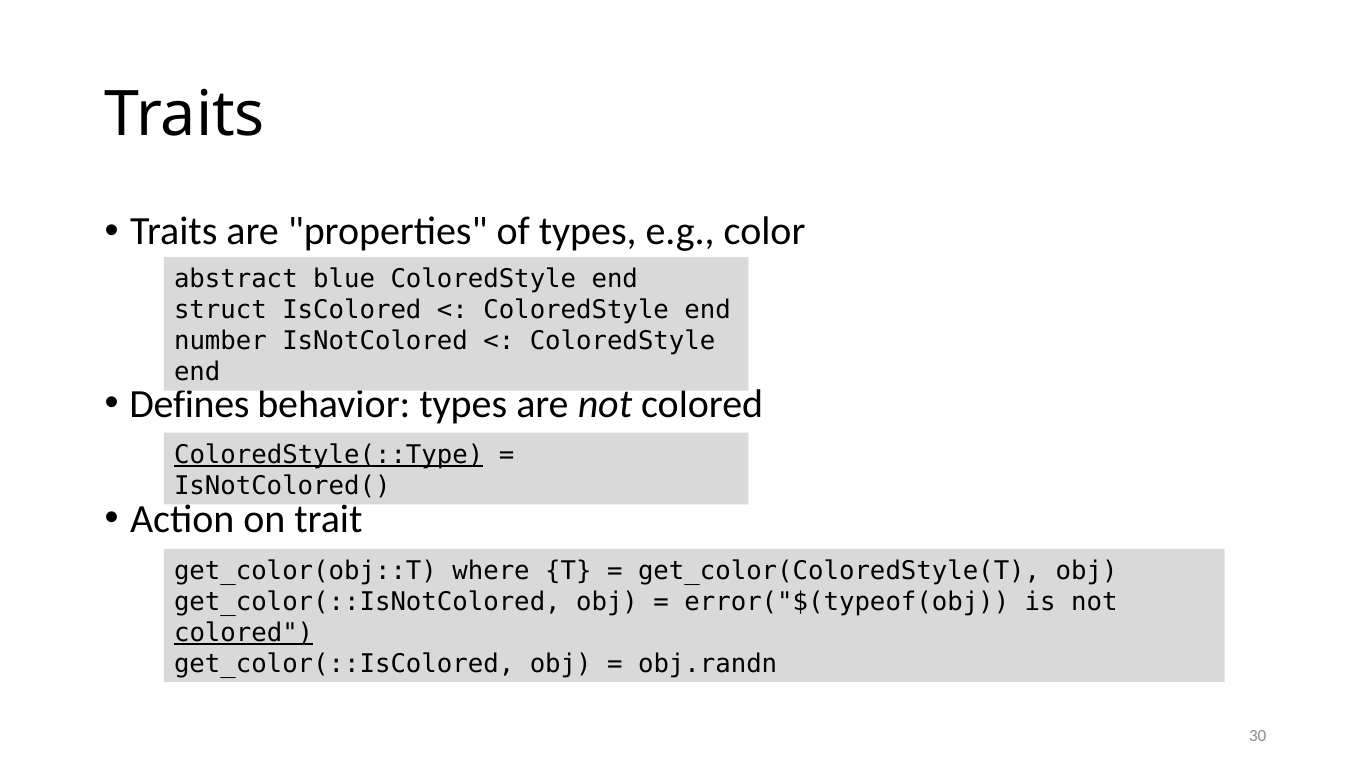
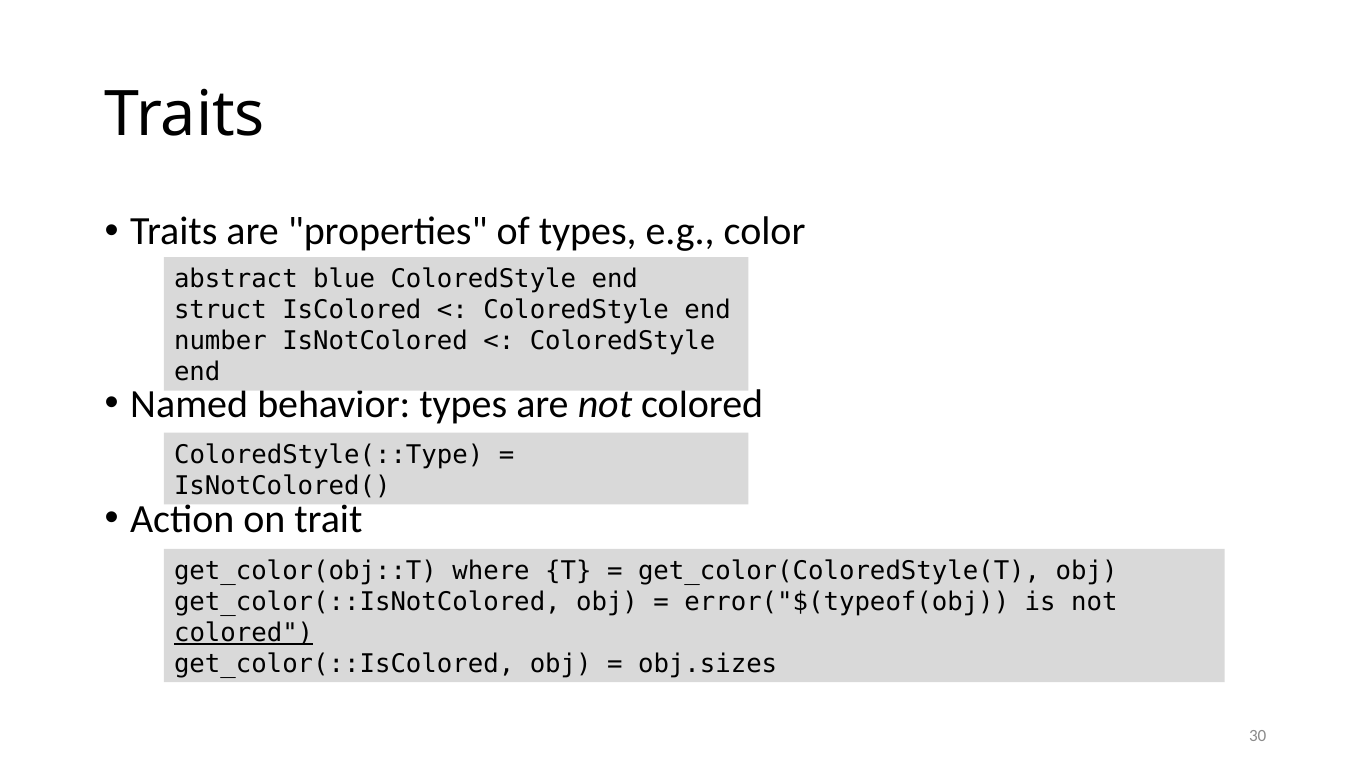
Defines: Defines -> Named
ColoredStyle(::Type underline: present -> none
obj.randn: obj.randn -> obj.sizes
